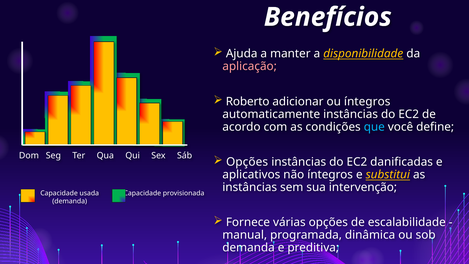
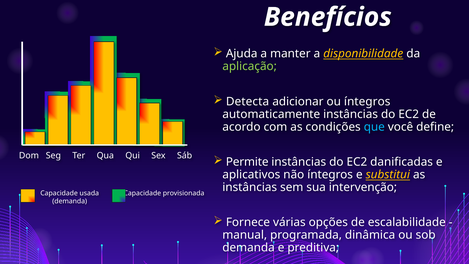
aplicação colour: pink -> light green
Roberto: Roberto -> Detecta
Opções at (247, 162): Opções -> Permite
